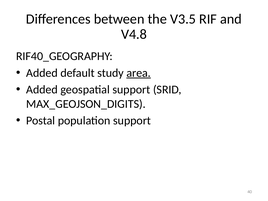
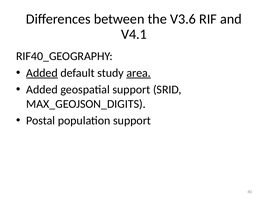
V3.5: V3.5 -> V3.6
V4.8: V4.8 -> V4.1
Added at (42, 73) underline: none -> present
